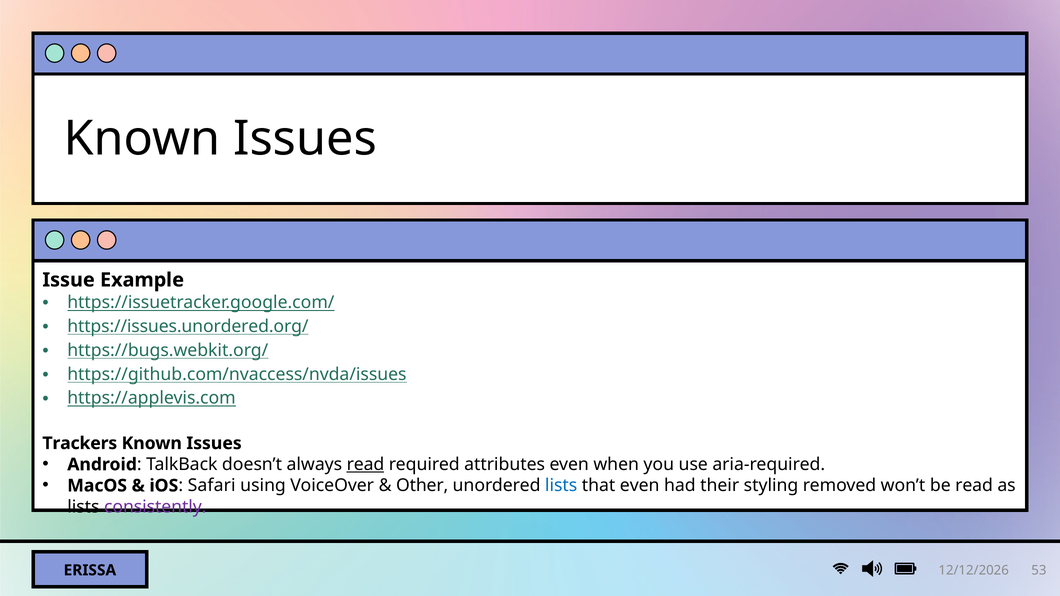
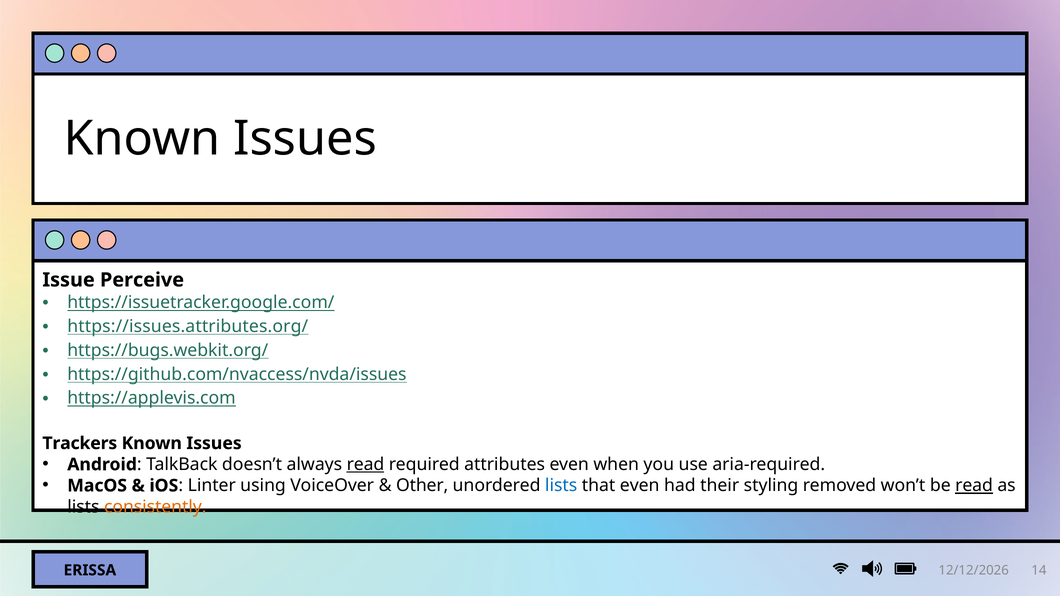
Example: Example -> Perceive
https://issues.unordered.org/: https://issues.unordered.org/ -> https://issues.attributes.org/
Safari: Safari -> Linter
read at (974, 486) underline: none -> present
consistently colour: purple -> orange
53: 53 -> 14
